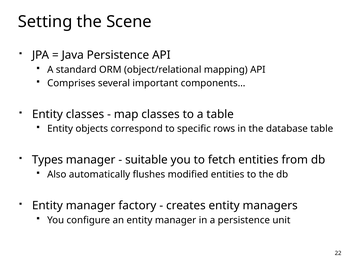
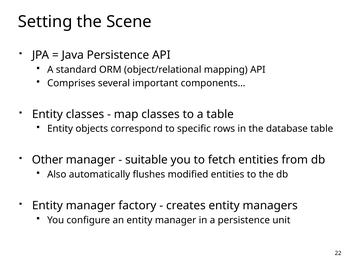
Types: Types -> Other
